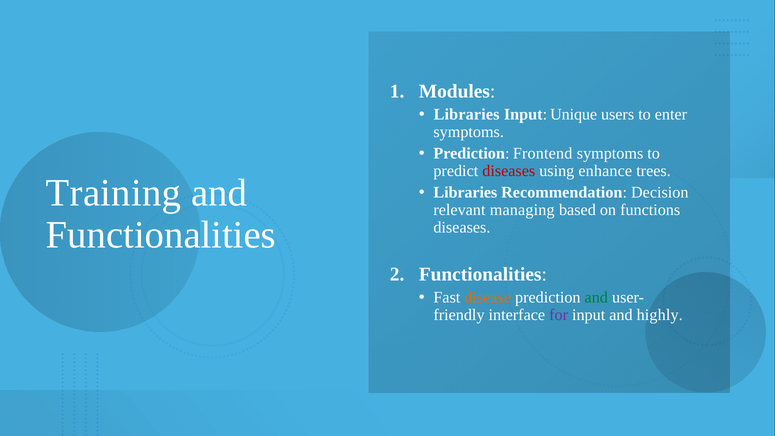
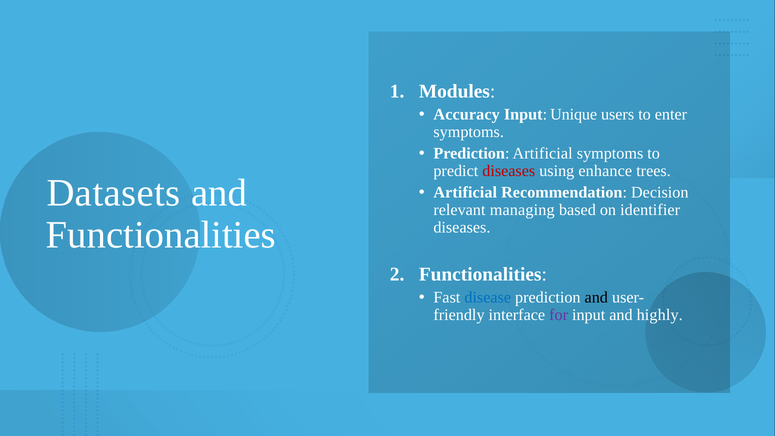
Libraries at (467, 115): Libraries -> Accuracy
Prediction Frontend: Frontend -> Artificial
Training: Training -> Datasets
Libraries at (465, 192): Libraries -> Artificial
functions: functions -> identifier
disease colour: orange -> blue
and at (596, 298) colour: green -> black
